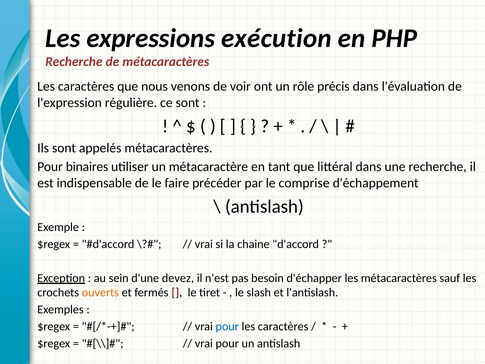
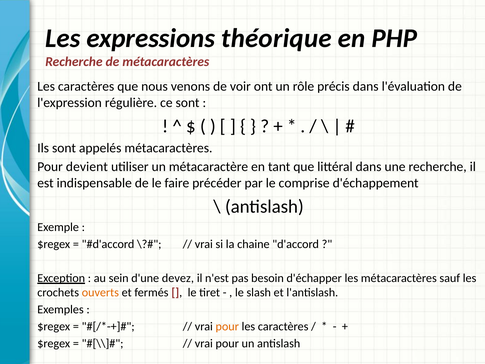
exécution: exécution -> théorique
binaires: binaires -> devient
pour at (227, 326) colour: blue -> orange
